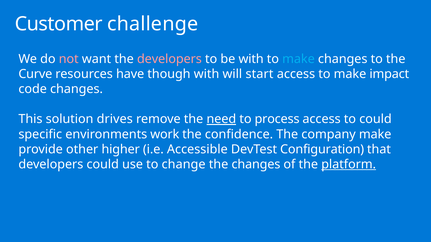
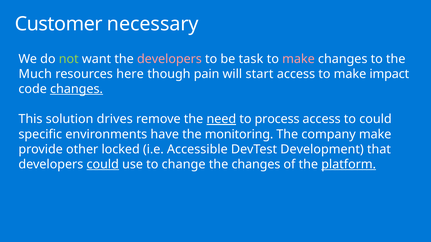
challenge: challenge -> necessary
not colour: pink -> light green
be with: with -> task
make at (298, 59) colour: light blue -> pink
Curve: Curve -> Much
have: have -> here
though with: with -> pain
changes at (77, 89) underline: none -> present
work: work -> have
confidence: confidence -> monitoring
higher: higher -> locked
Configuration: Configuration -> Development
could at (103, 165) underline: none -> present
